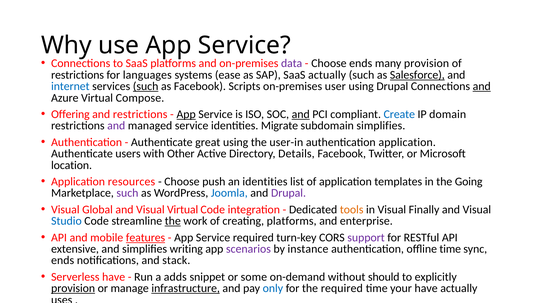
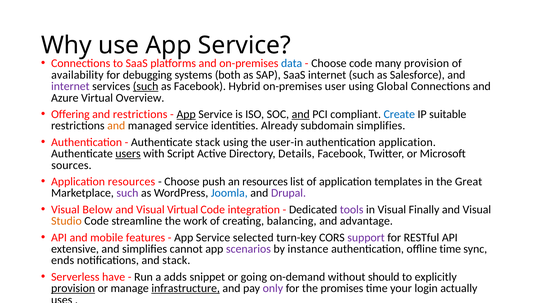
data colour: purple -> blue
Choose ends: ends -> code
restrictions at (78, 75): restrictions -> availability
languages: languages -> debugging
ease: ease -> both
SaaS actually: actually -> internet
Salesforce underline: present -> none
internet at (70, 86) colour: blue -> purple
Scripts: Scripts -> Hybrid
using Drupal: Drupal -> Global
and at (482, 86) underline: present -> none
Compose: Compose -> Overview
domain: domain -> suitable
and at (116, 126) colour: purple -> orange
Migrate: Migrate -> Already
Authenticate great: great -> stack
users underline: none -> present
Other: Other -> Script
location: location -> sources
an identities: identities -> resources
Going: Going -> Great
Global: Global -> Below
tools colour: orange -> purple
Studio colour: blue -> orange
the at (173, 221) underline: present -> none
creating platforms: platforms -> balancing
enterprise: enterprise -> advantage
features underline: present -> none
Service required: required -> selected
writing: writing -> cannot
some: some -> going
only colour: blue -> purple
the required: required -> promises
your have: have -> login
